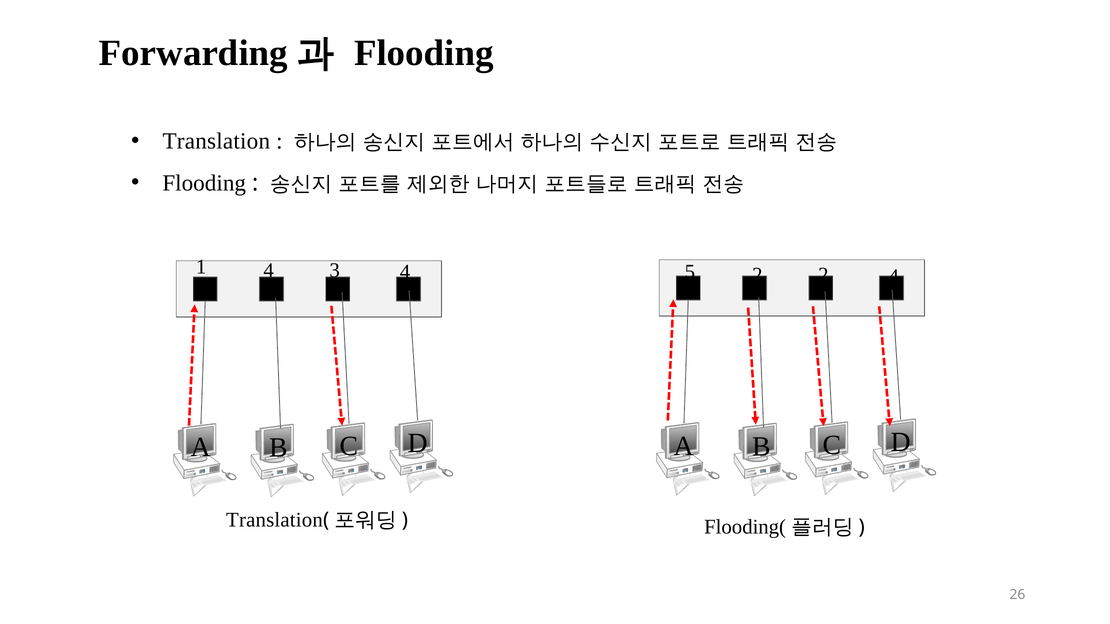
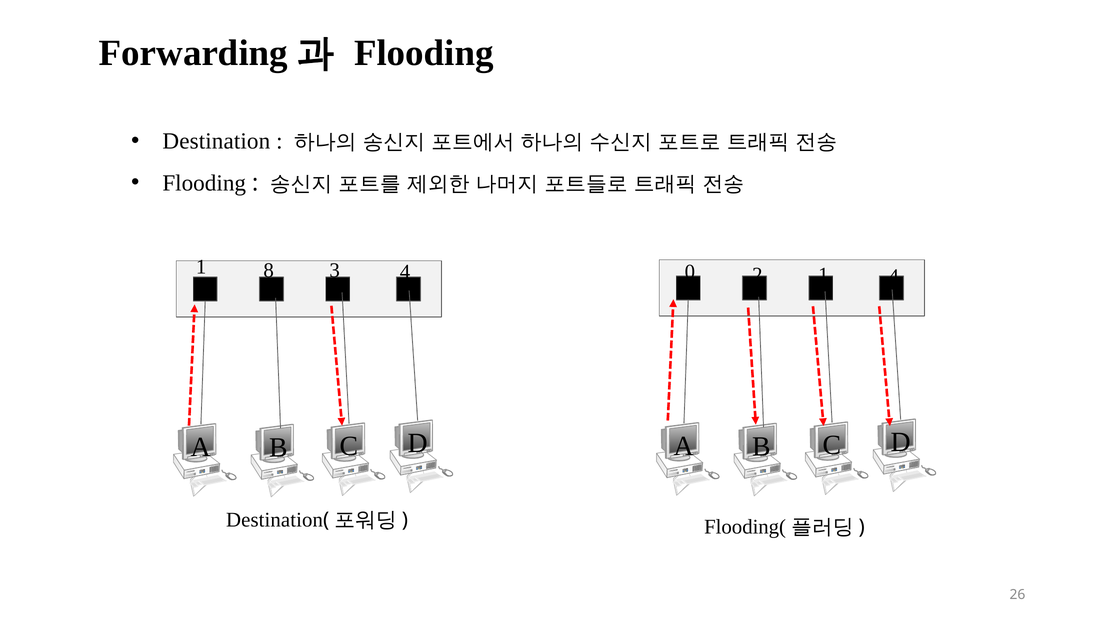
Translation at (216, 141): Translation -> Destination
1 4: 4 -> 8
5: 5 -> 0
2 2: 2 -> 1
Translation at (274, 520): Translation -> Destination
